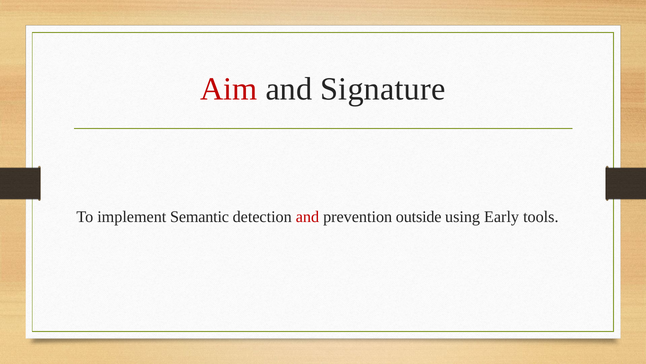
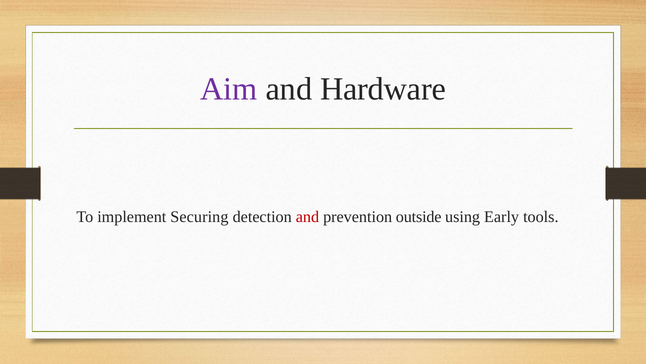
Aim colour: red -> purple
Signature: Signature -> Hardware
Semantic: Semantic -> Securing
